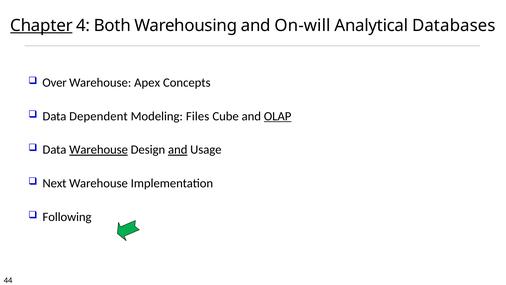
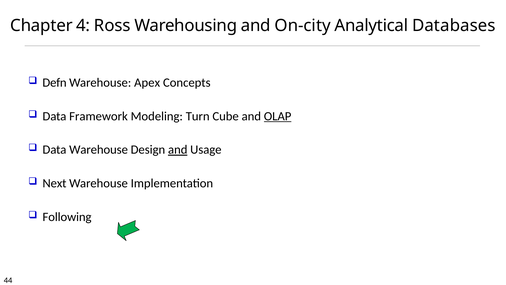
Chapter underline: present -> none
Both: Both -> Ross
On-will: On-will -> On-city
Over: Over -> Defn
Dependent: Dependent -> Framework
Files: Files -> Turn
Warehouse at (99, 150) underline: present -> none
